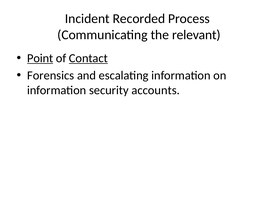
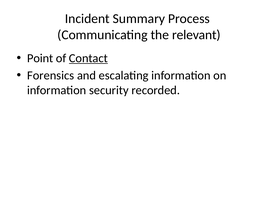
Recorded: Recorded -> Summary
Point underline: present -> none
accounts: accounts -> recorded
